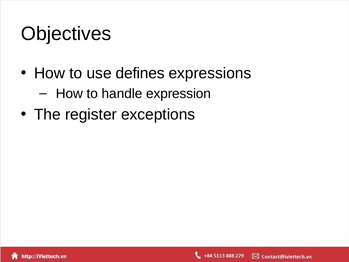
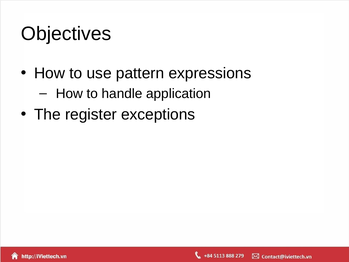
defines: defines -> pattern
expression: expression -> application
